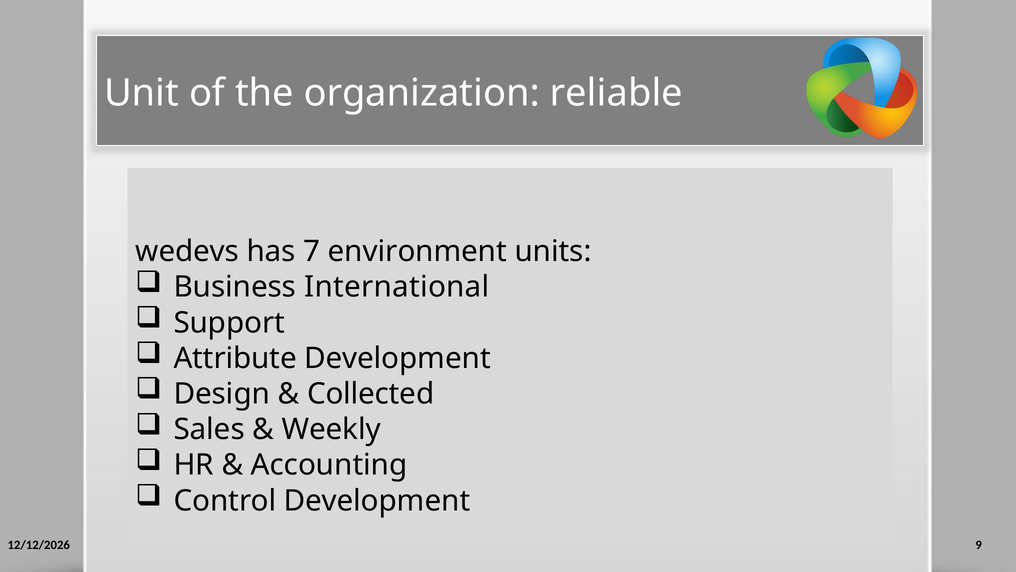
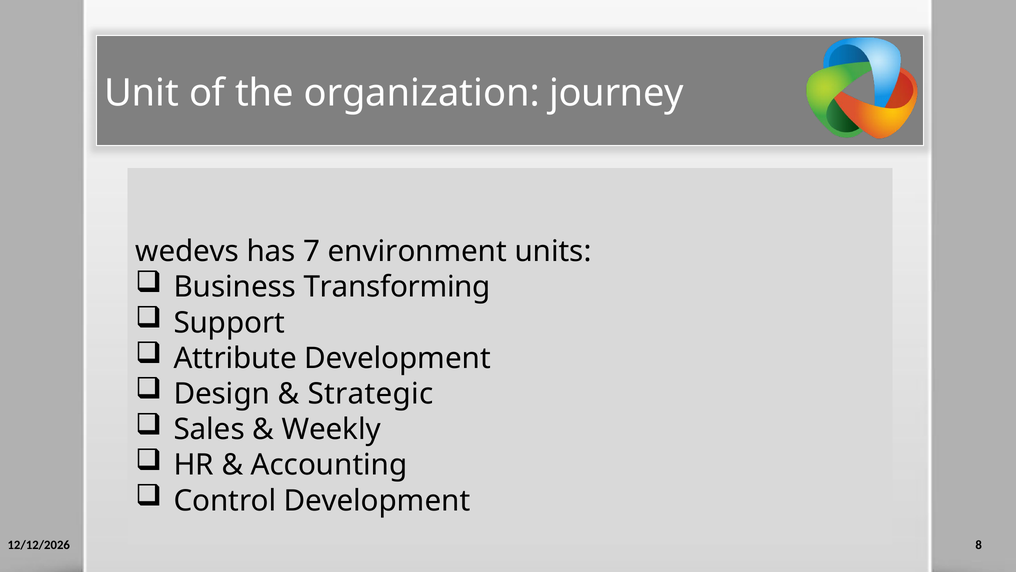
reliable: reliable -> journey
International: International -> Transforming
Collected: Collected -> Strategic
9: 9 -> 8
